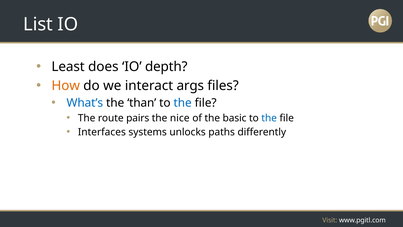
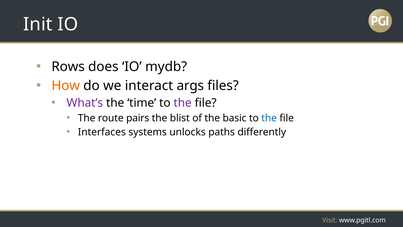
List: List -> Init
Least: Least -> Rows
depth: depth -> mydb
What’s colour: blue -> purple
than: than -> time
the at (183, 103) colour: blue -> purple
nice: nice -> blist
